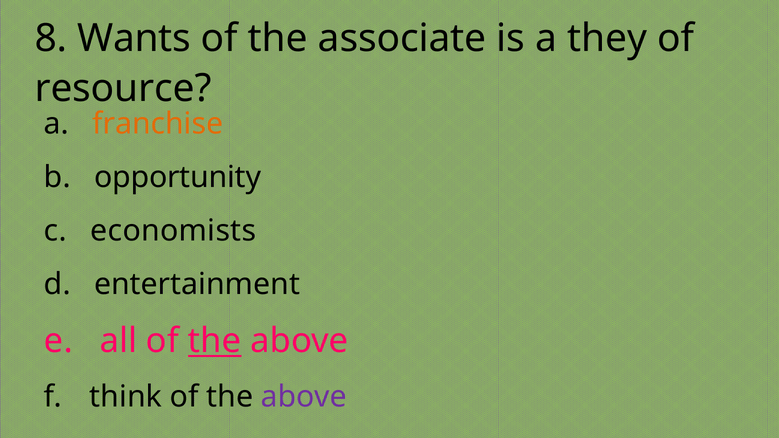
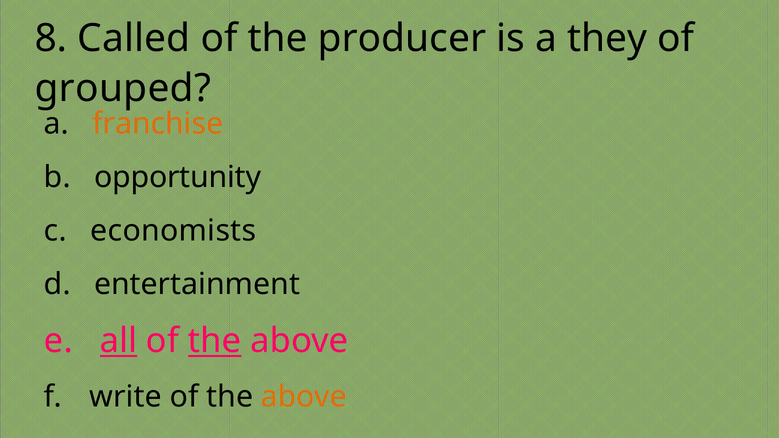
Wants: Wants -> Called
associate: associate -> producer
resource: resource -> grouped
all underline: none -> present
think: think -> write
above at (304, 397) colour: purple -> orange
